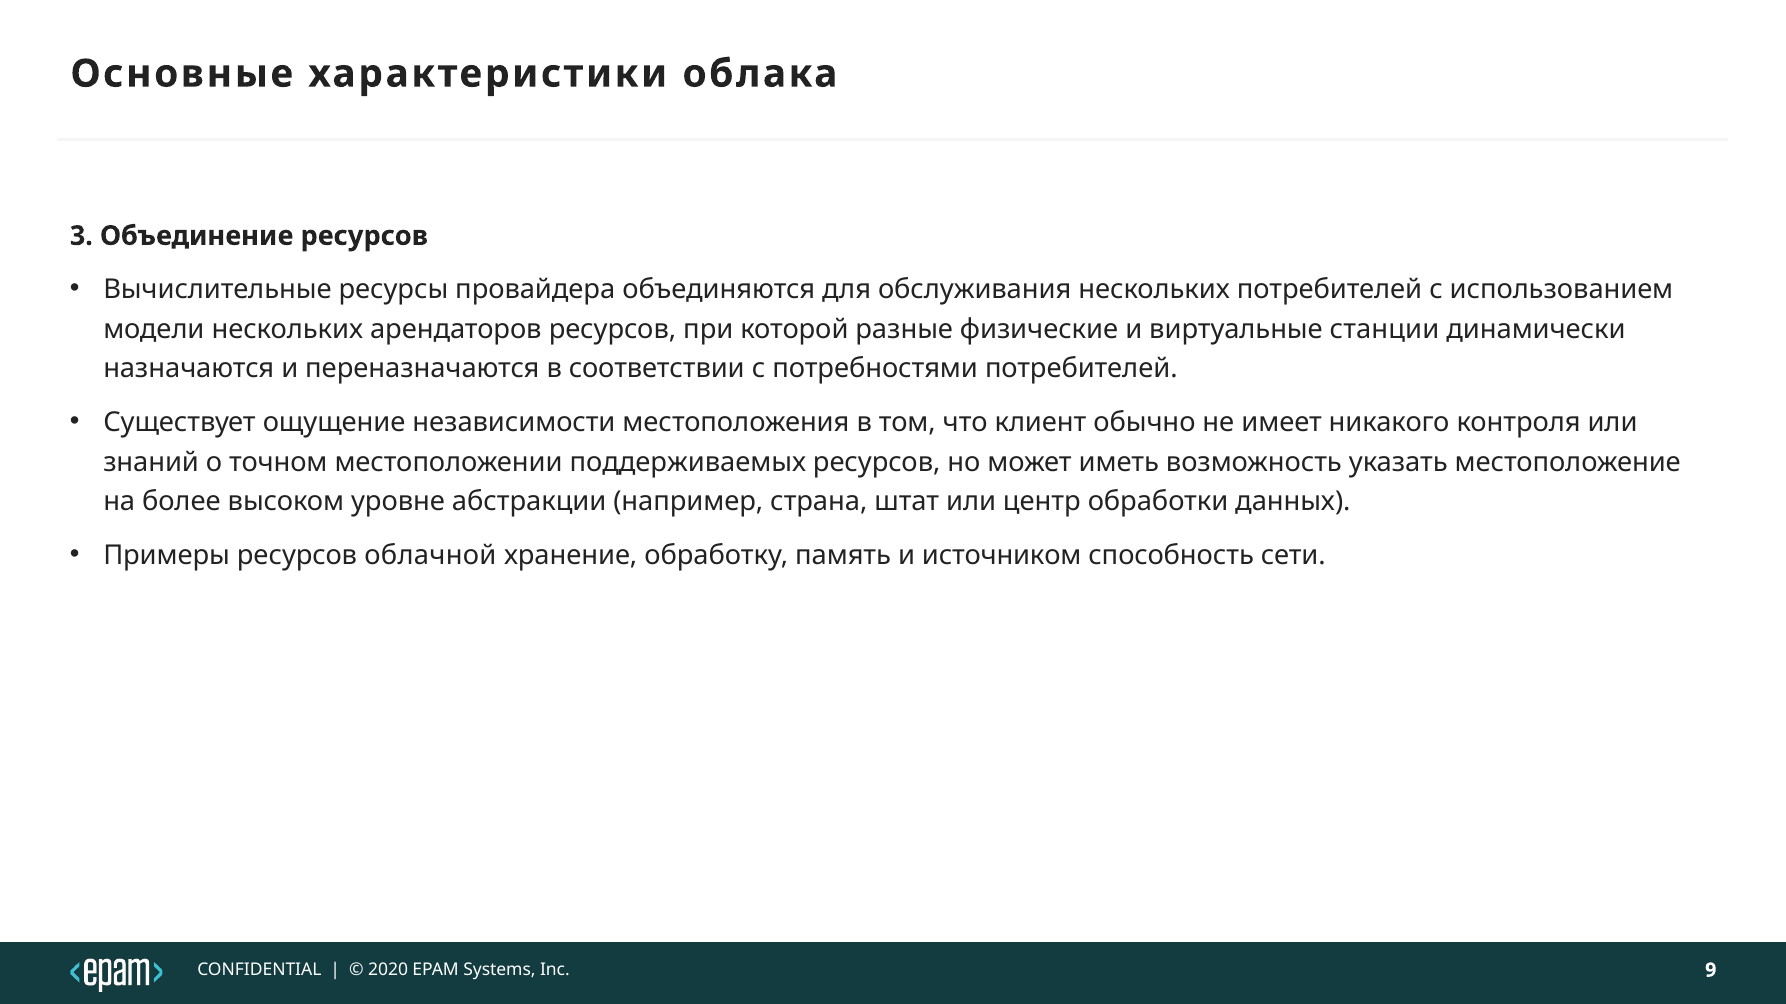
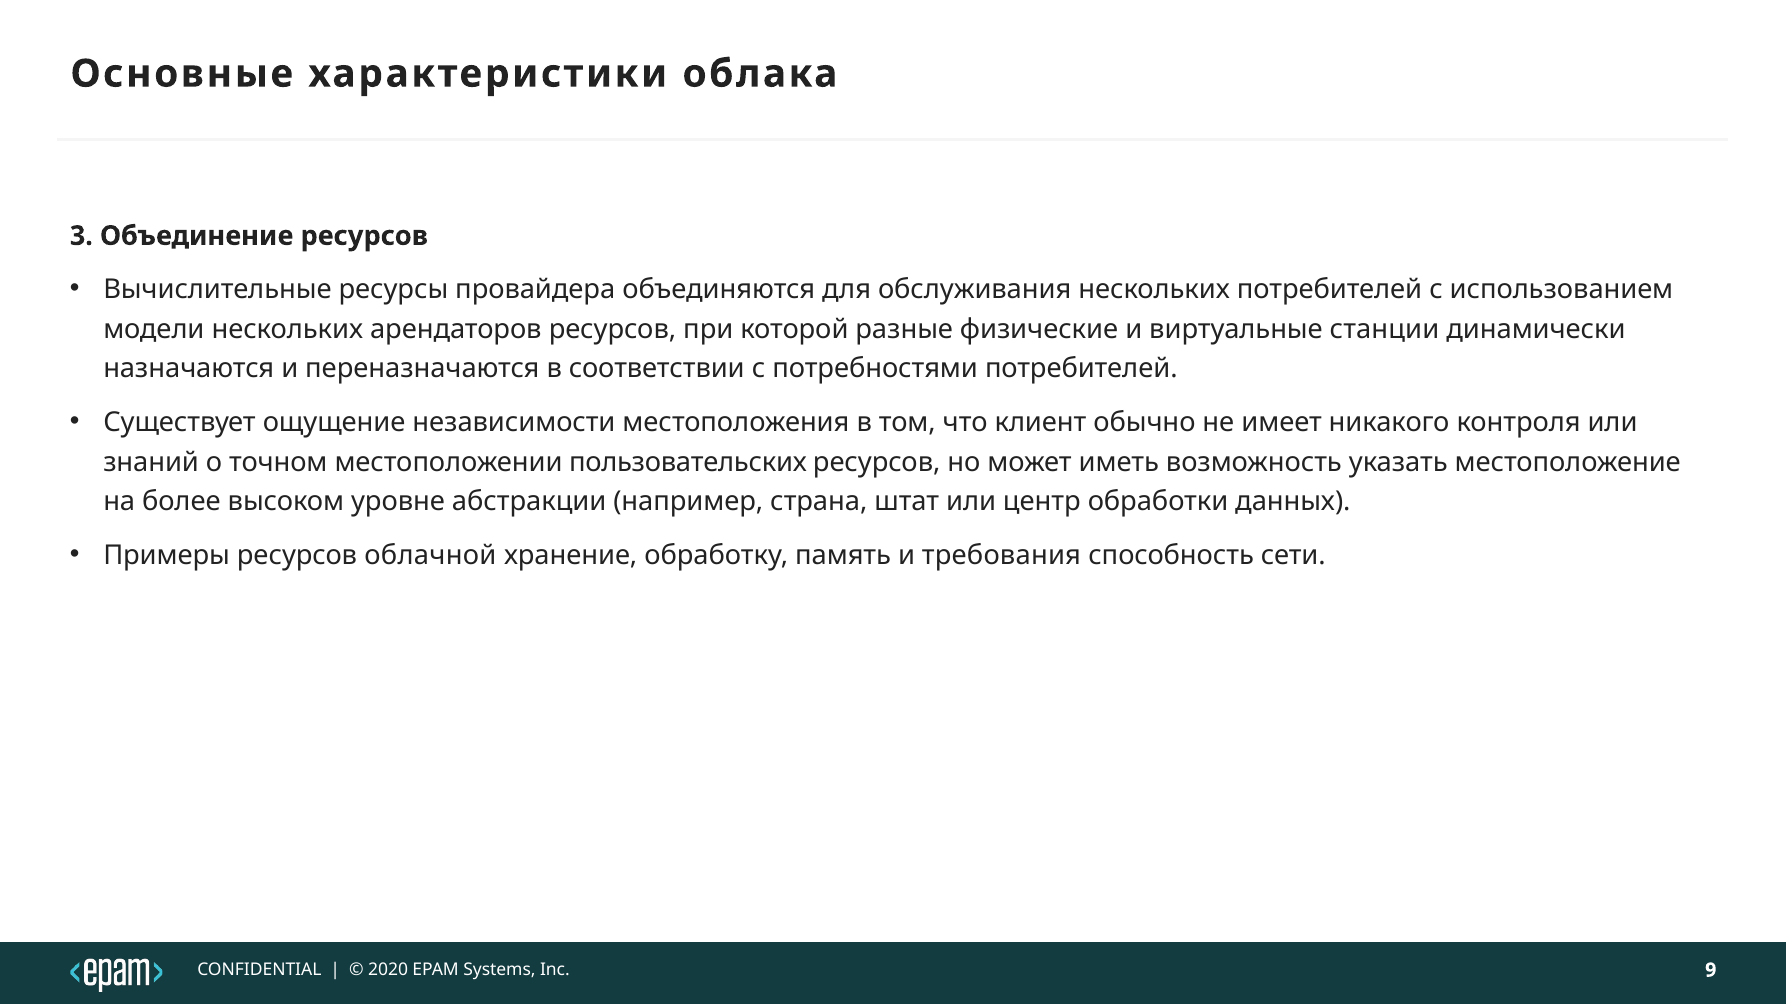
поддерживаемых: поддерживаемых -> пользовательских
источником: источником -> требования
